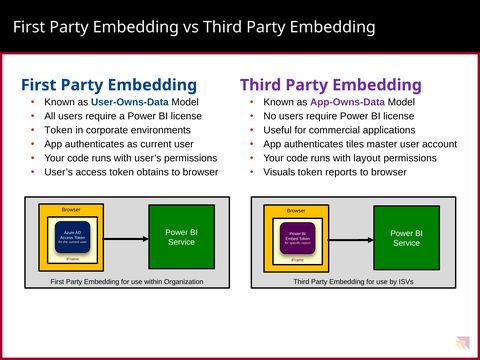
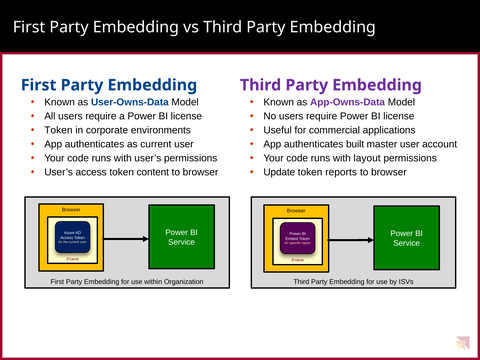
tiles: tiles -> built
obtains: obtains -> content
Visuals: Visuals -> Update
